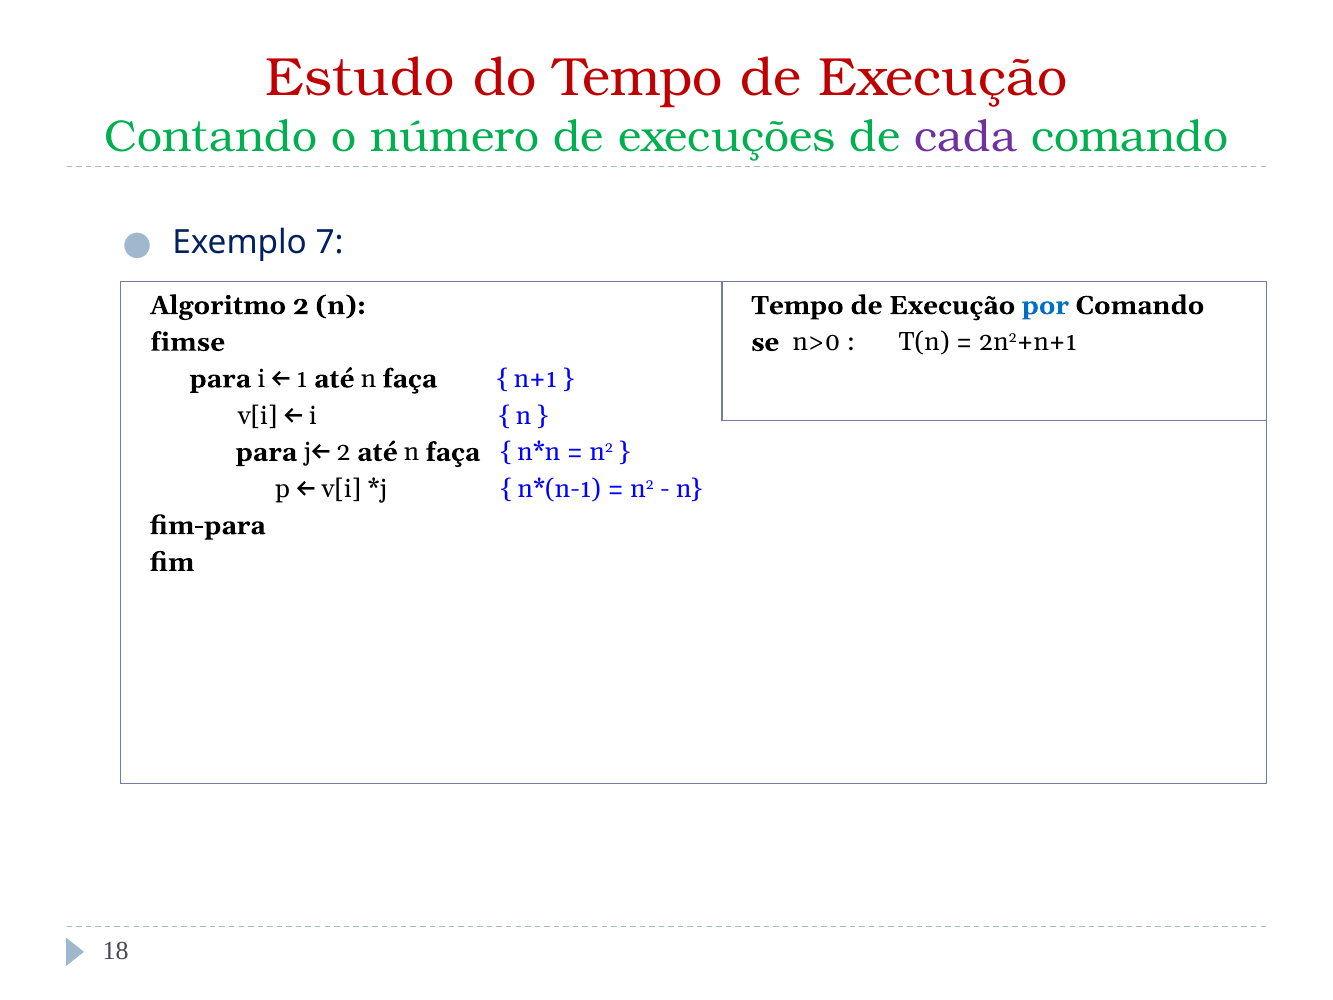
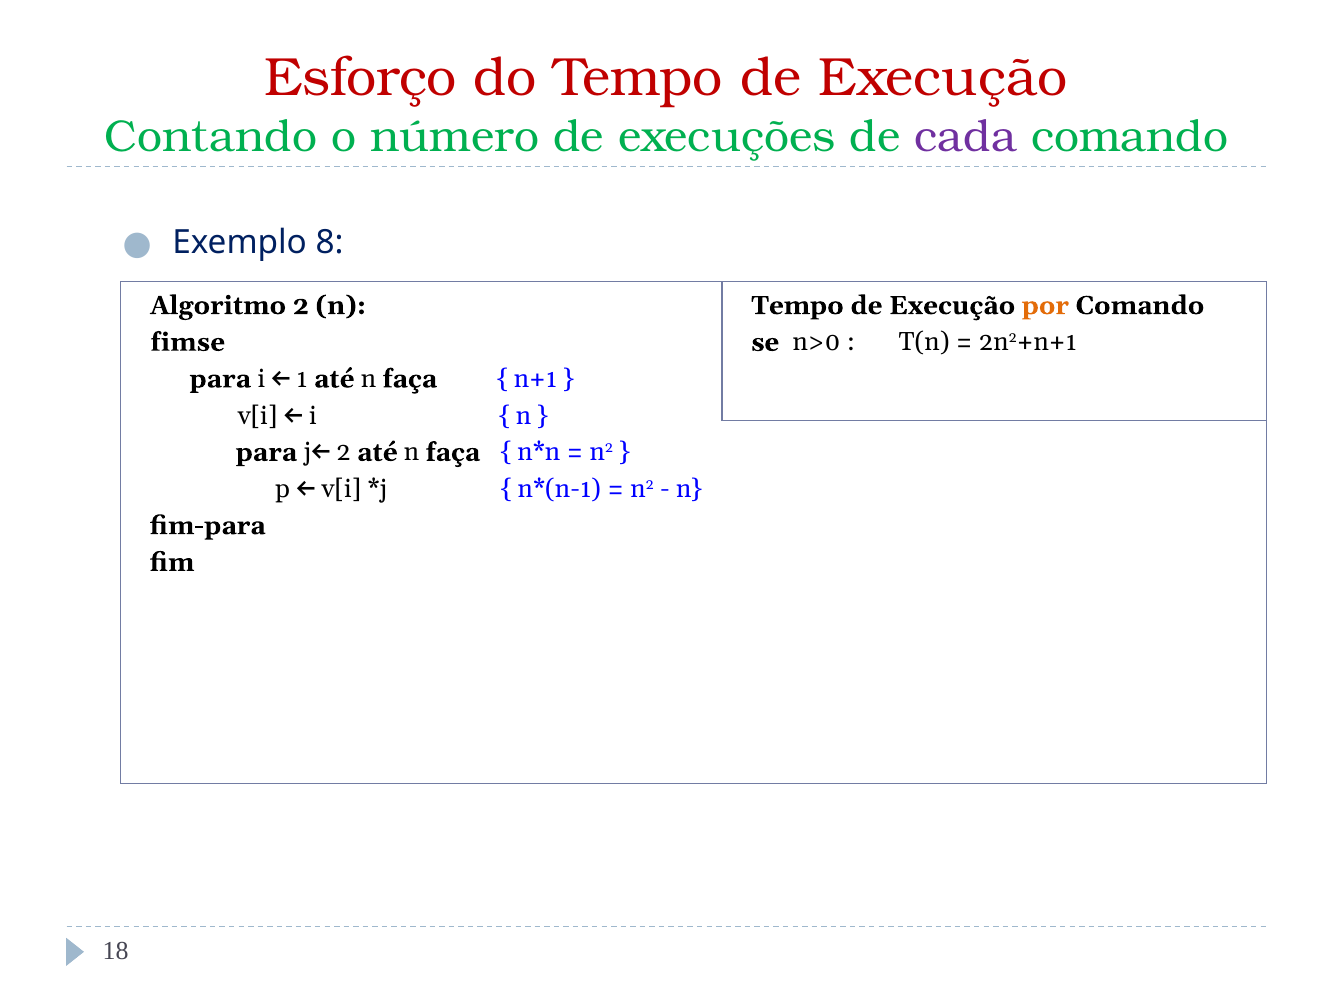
Estudo: Estudo -> Esforço
7: 7 -> 8
por colour: blue -> orange
